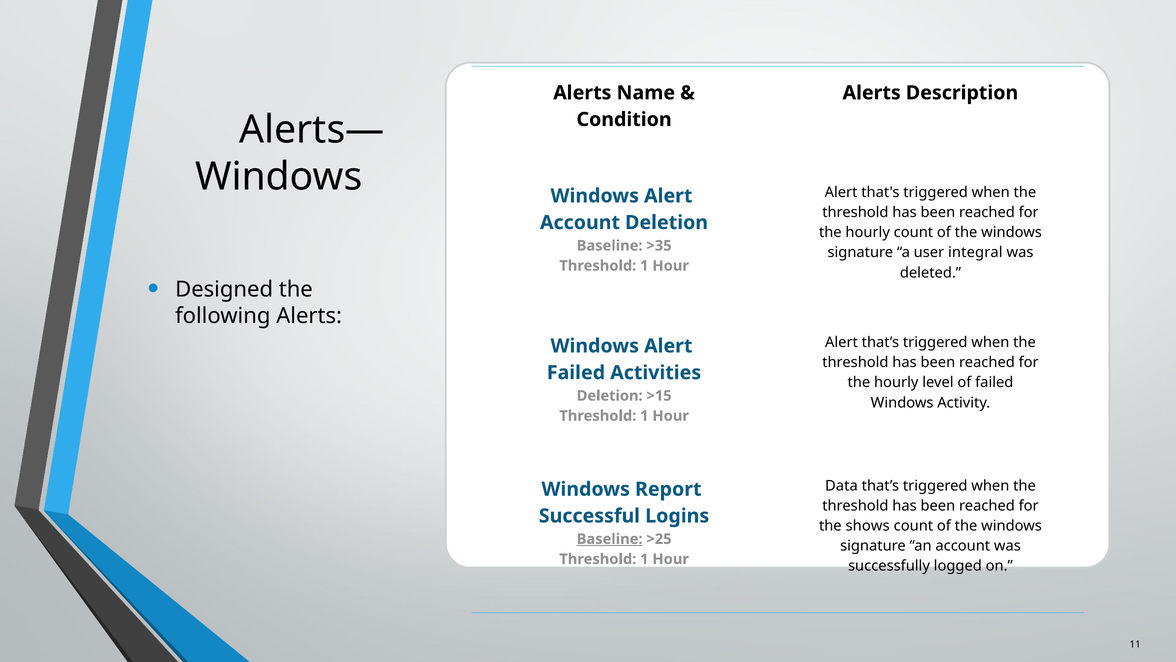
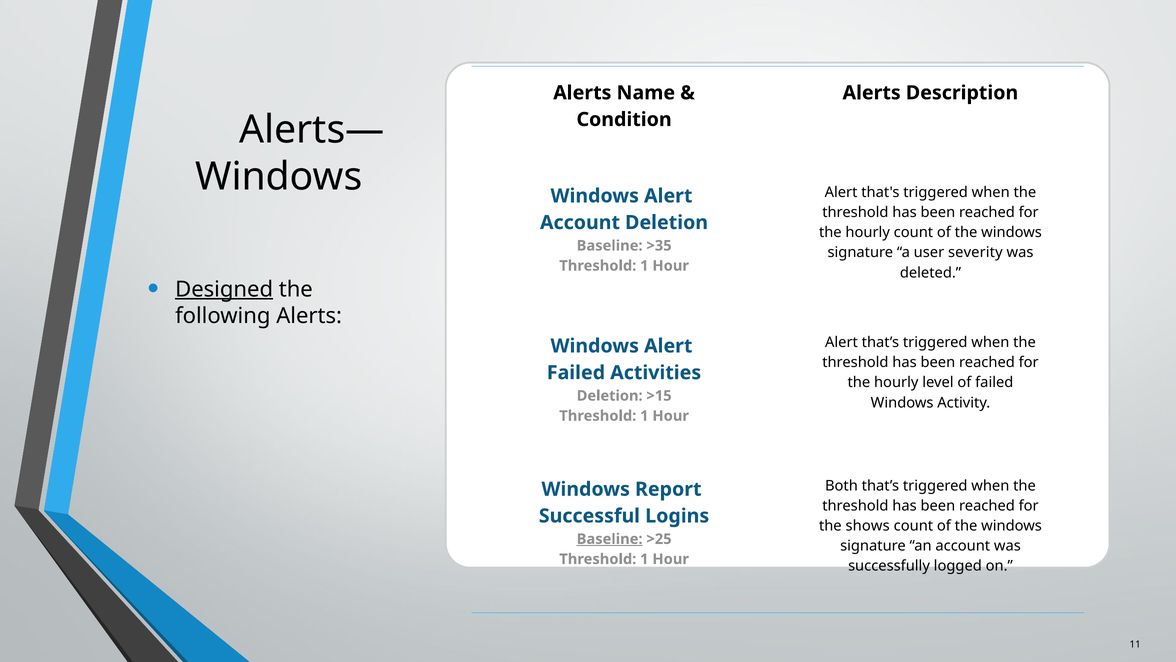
integral: integral -> severity
Designed underline: none -> present
Data: Data -> Both
